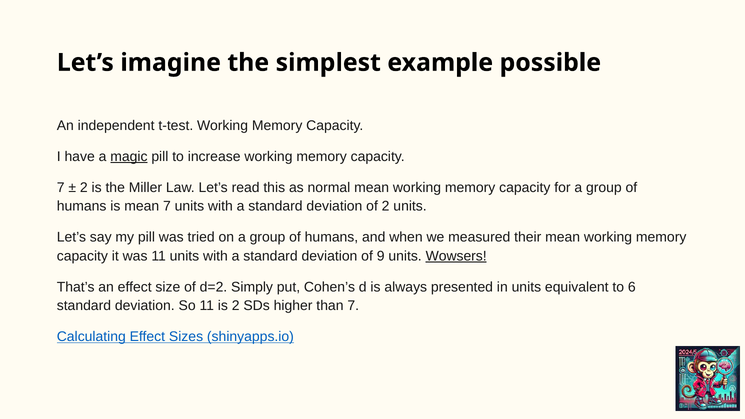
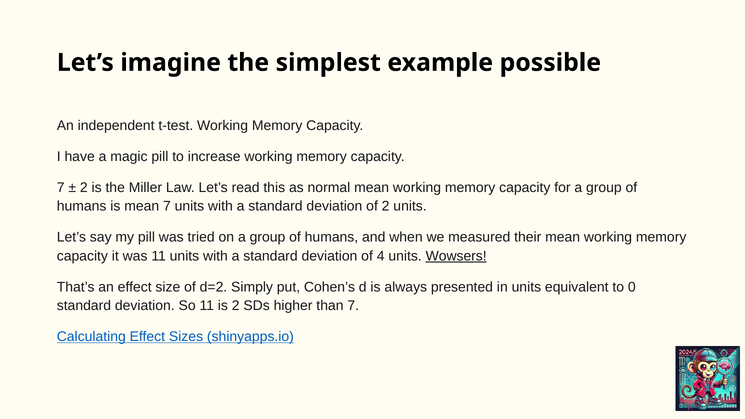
magic underline: present -> none
9: 9 -> 4
6: 6 -> 0
